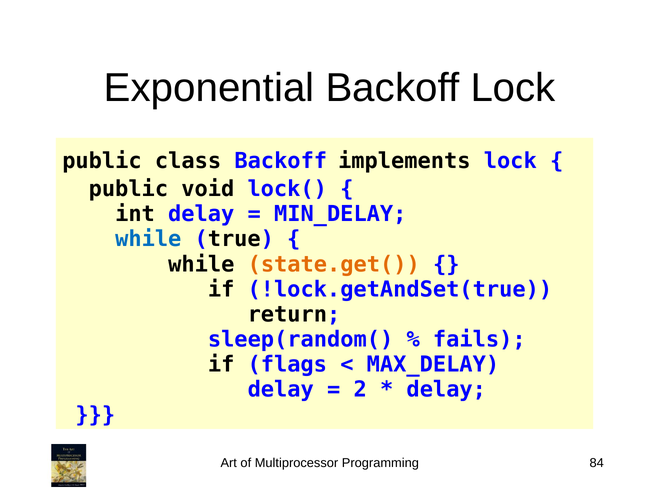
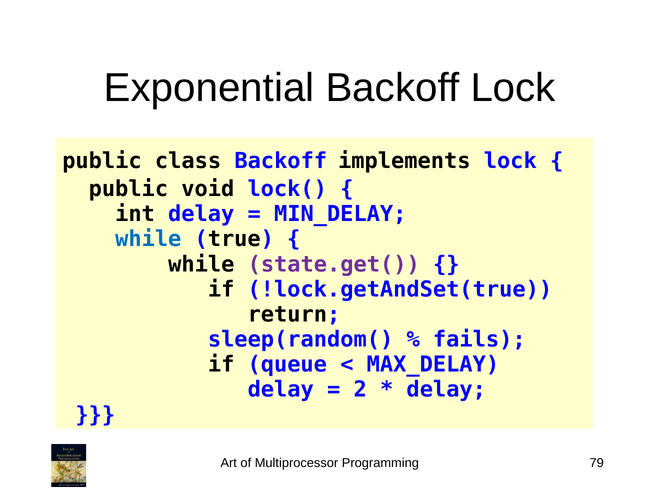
state.get( colour: orange -> purple
flags: flags -> queue
84: 84 -> 79
